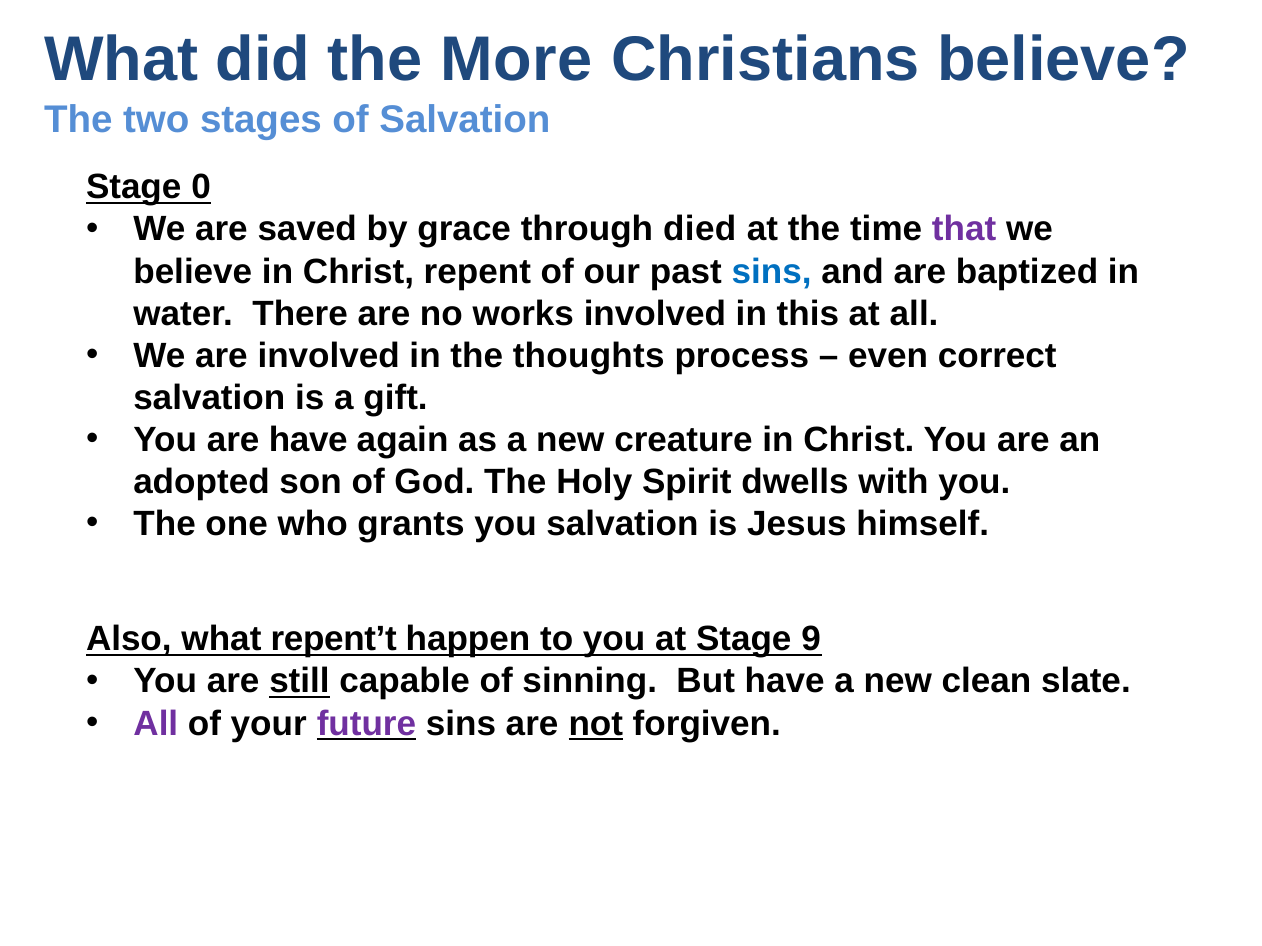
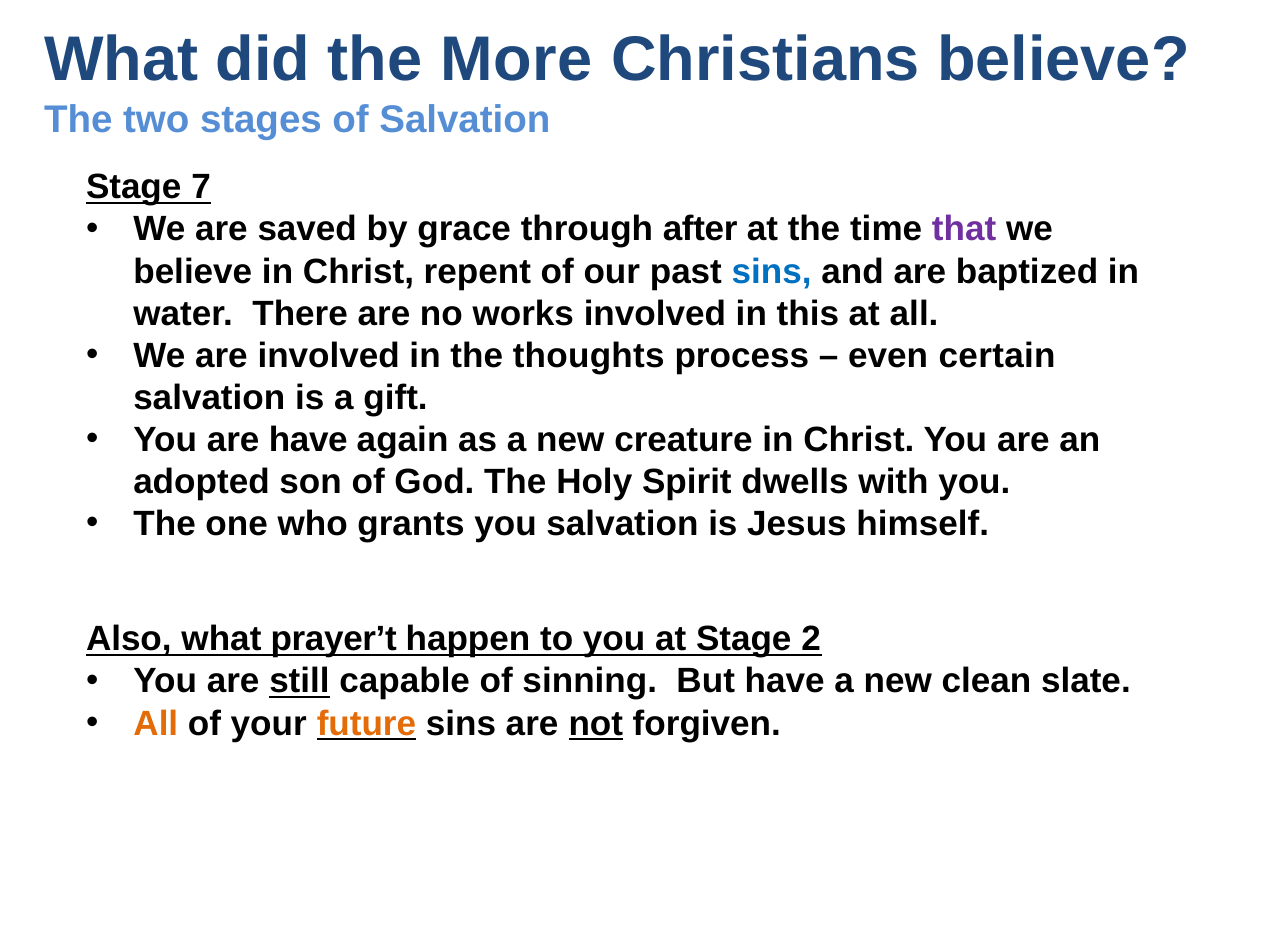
0: 0 -> 7
died: died -> after
correct: correct -> certain
repent’t: repent’t -> prayer’t
9: 9 -> 2
All at (156, 724) colour: purple -> orange
future colour: purple -> orange
